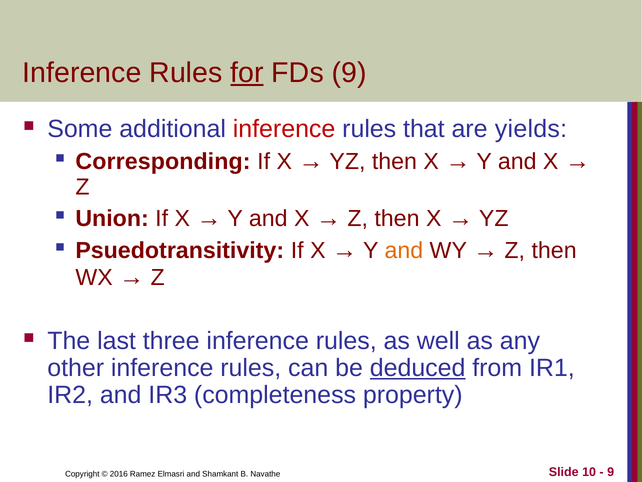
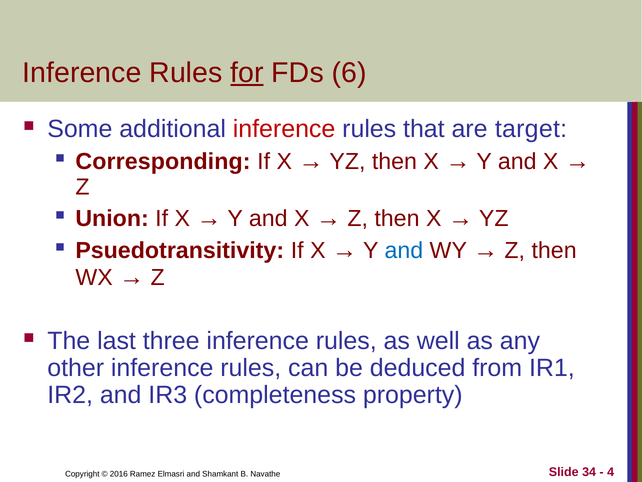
FDs 9: 9 -> 6
yields: yields -> target
and at (404, 250) colour: orange -> blue
deduced underline: present -> none
10: 10 -> 34
9 at (611, 472): 9 -> 4
